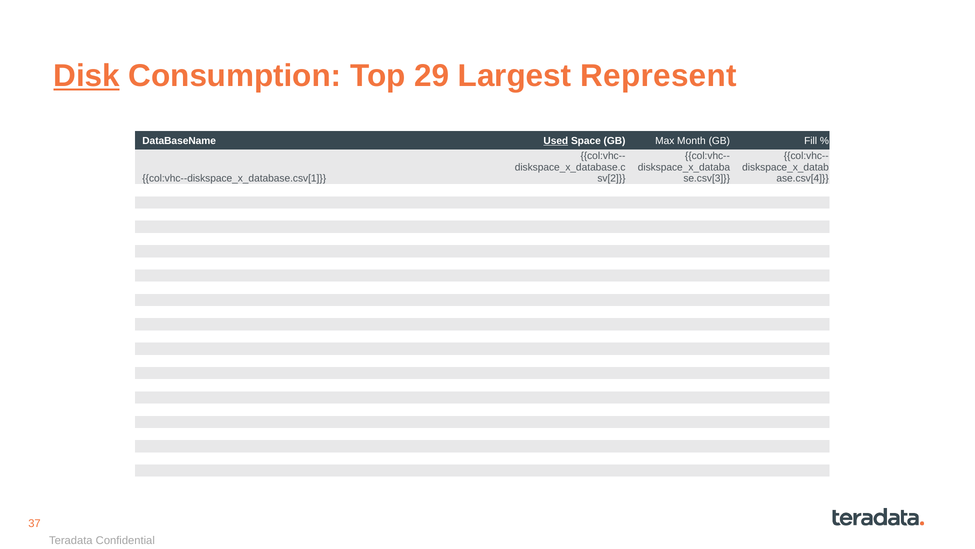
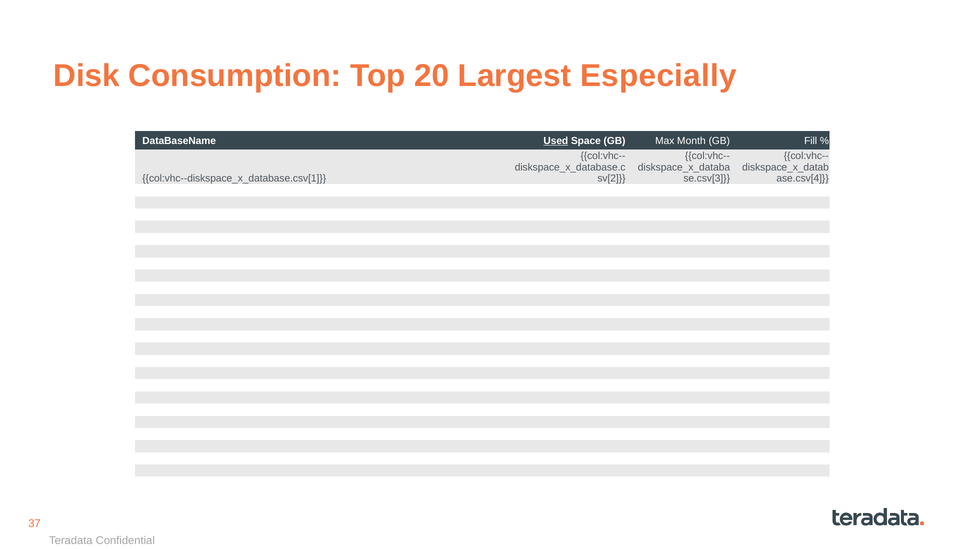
Disk underline: present -> none
29: 29 -> 20
Represent: Represent -> Especially
